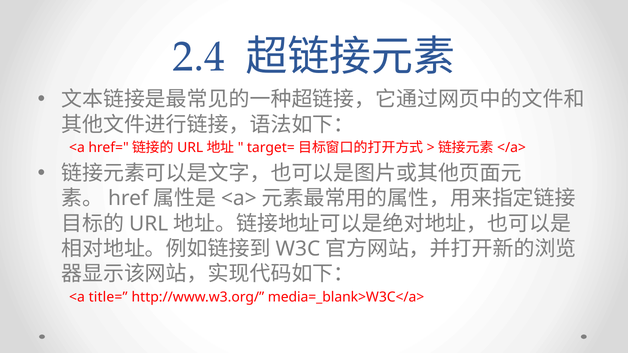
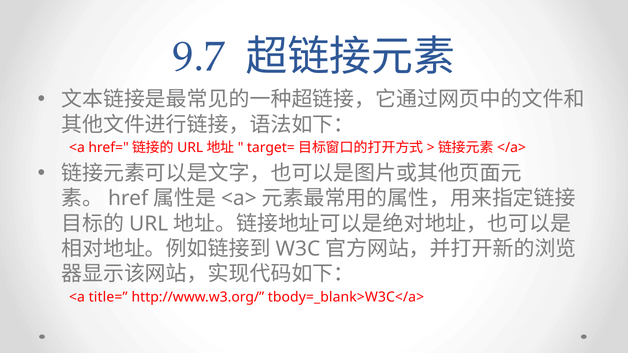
2.4: 2.4 -> 9.7
media=_blank>W3C</a>: media=_blank>W3C</a> -> tbody=_blank>W3C</a>
